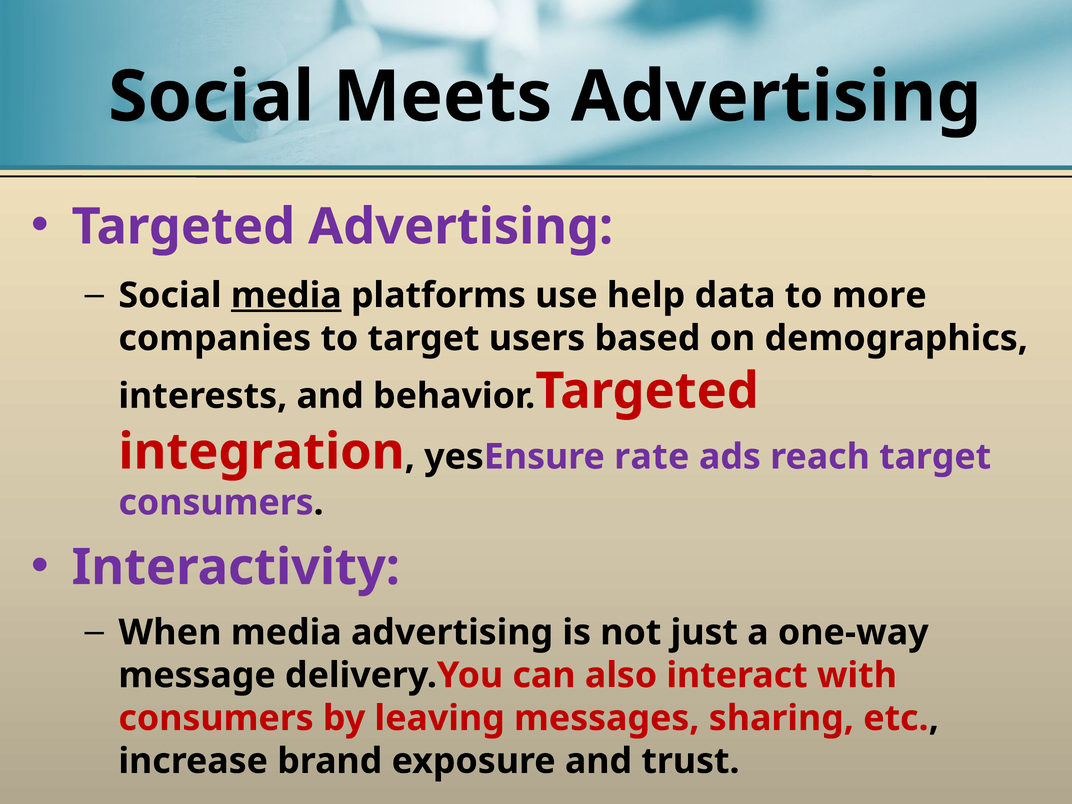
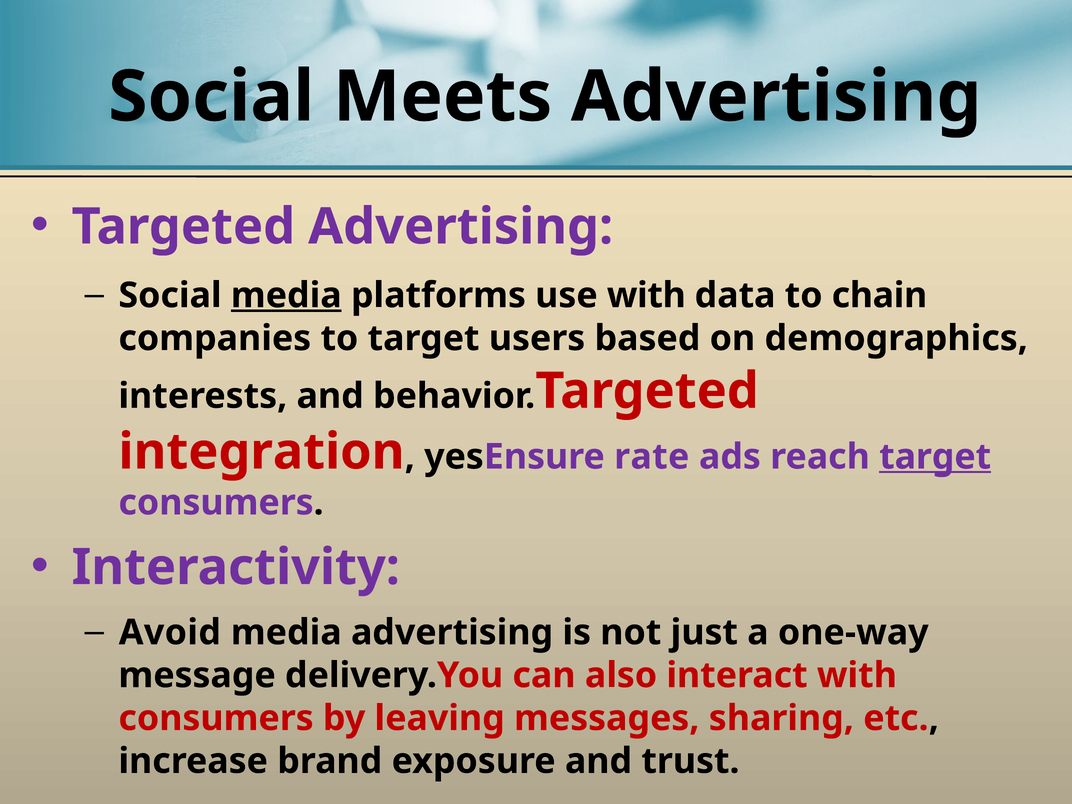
use help: help -> with
more: more -> chain
target at (935, 457) underline: none -> present
When: When -> Avoid
